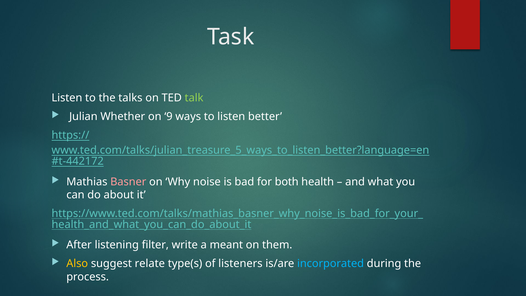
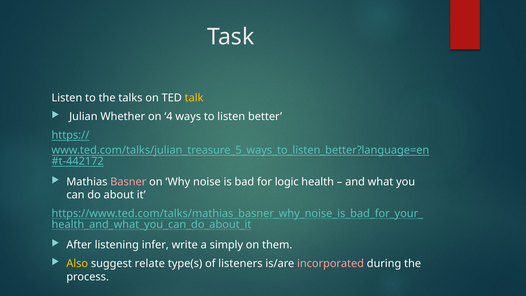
talk colour: light green -> yellow
9: 9 -> 4
both: both -> logic
filter: filter -> infer
meant: meant -> simply
incorporated colour: light blue -> pink
